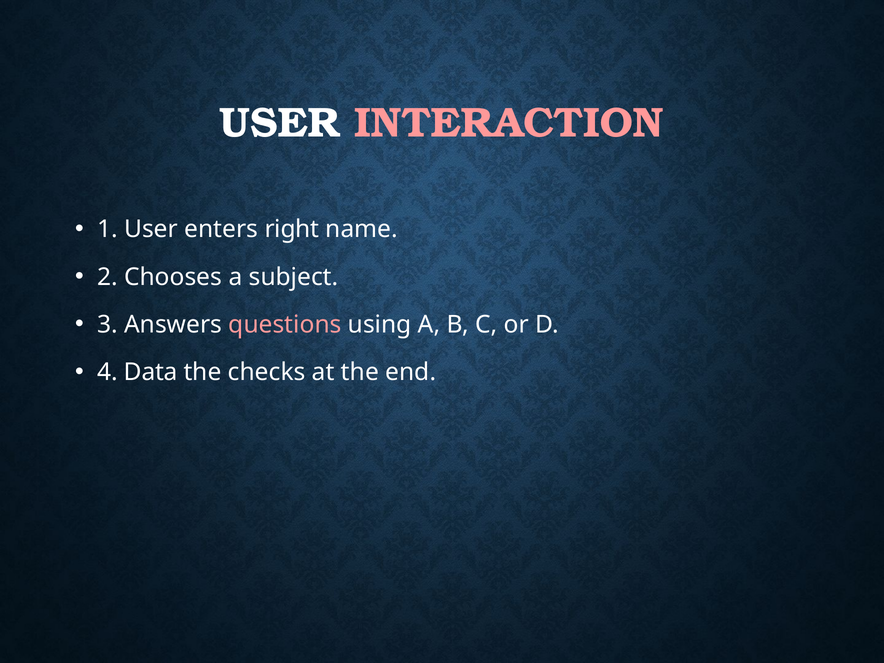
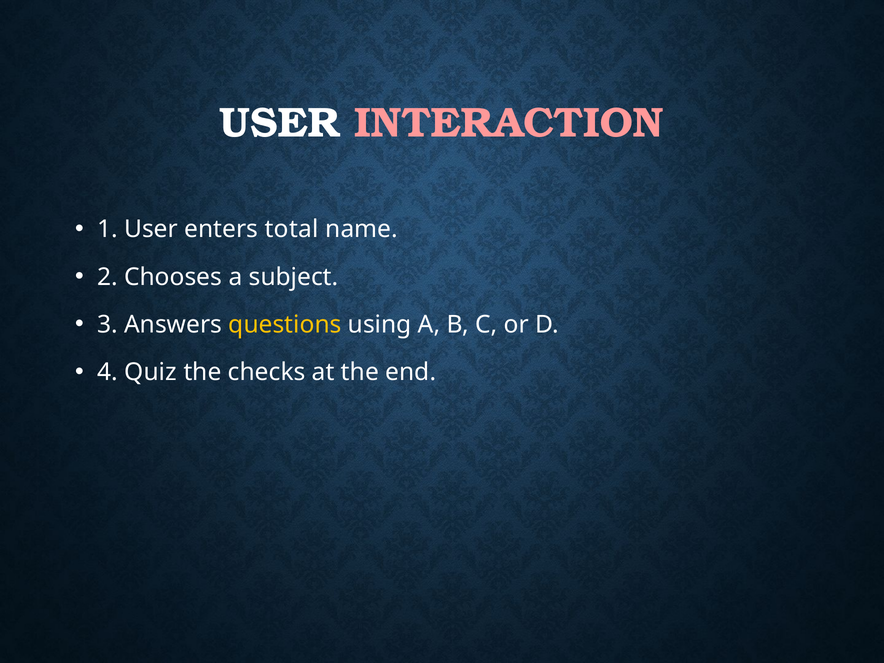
right: right -> total
questions colour: pink -> yellow
Data: Data -> Quiz
